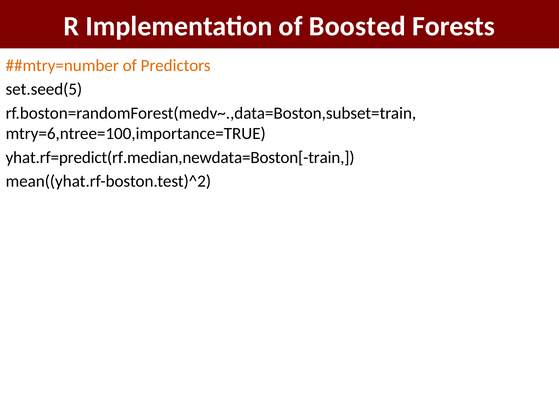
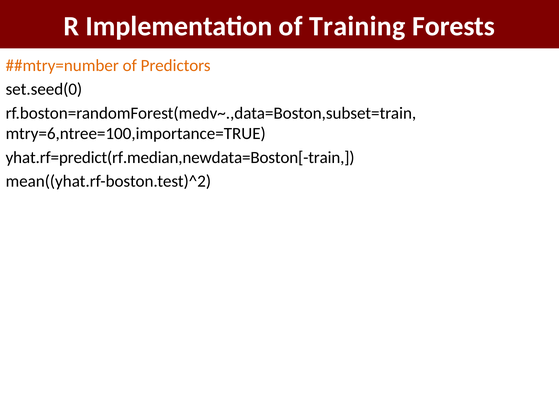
Boosted: Boosted -> Training
set.seed(5: set.seed(5 -> set.seed(0
